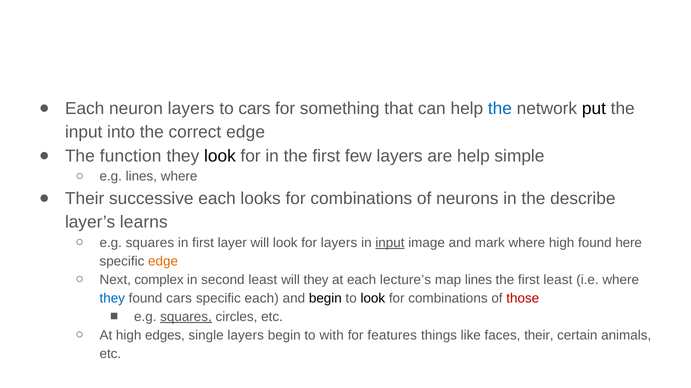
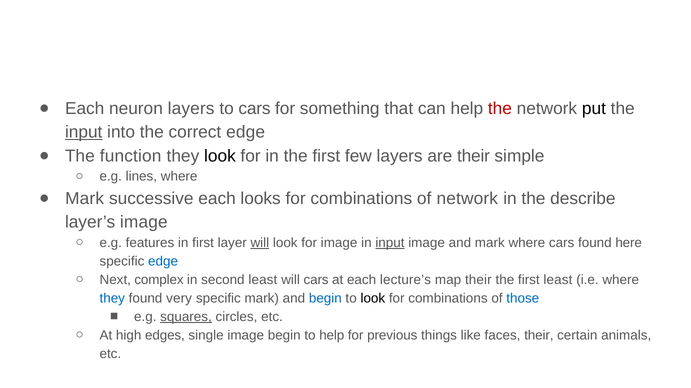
the at (500, 109) colour: blue -> red
input at (84, 132) underline: none -> present
are help: help -> their
Their at (85, 199): Their -> Mark
of neurons: neurons -> network
layer’s learns: learns -> image
squares at (150, 243): squares -> features
will at (260, 243) underline: none -> present
for layers: layers -> image
where high: high -> cars
edge at (163, 262) colour: orange -> blue
will they: they -> cars
map lines: lines -> their
found cars: cars -> very
specific each: each -> mark
begin at (325, 299) colour: black -> blue
those colour: red -> blue
single layers: layers -> image
to with: with -> help
features: features -> previous
